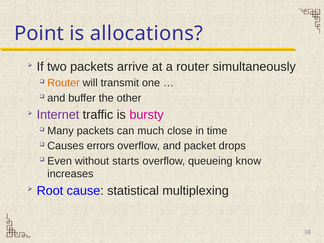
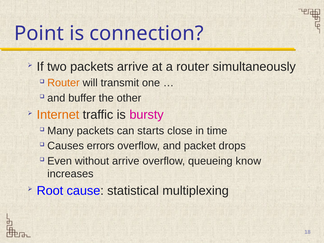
allocations: allocations -> connection
Internet colour: purple -> orange
much: much -> starts
without starts: starts -> arrive
